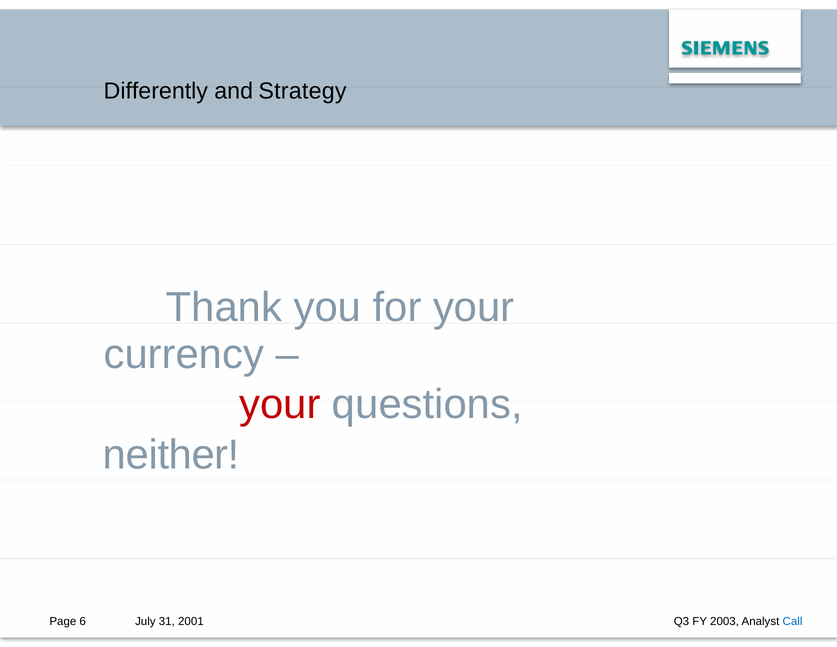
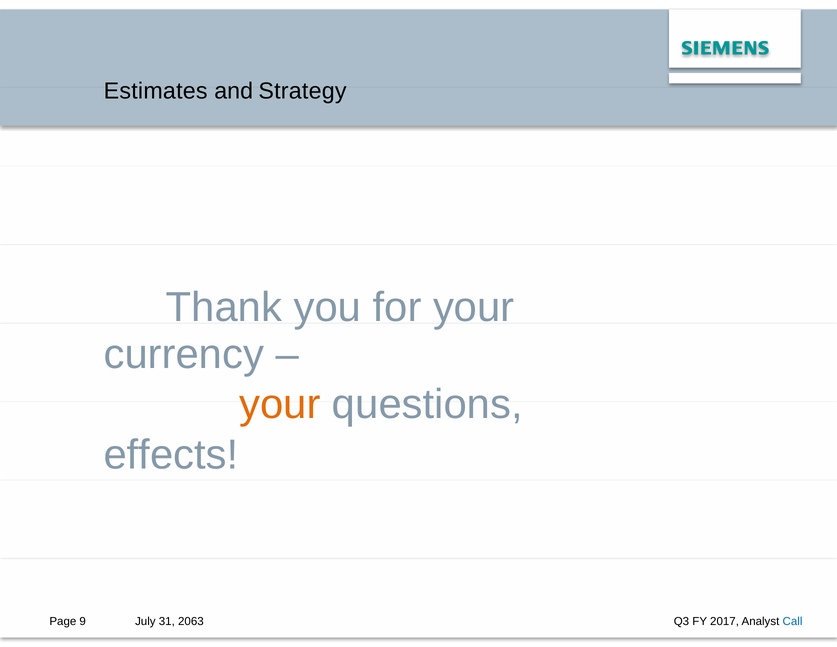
Differently: Differently -> Estimates
your at (280, 405) colour: red -> orange
neither: neither -> effects
6: 6 -> 9
2001: 2001 -> 2063
2003: 2003 -> 2017
